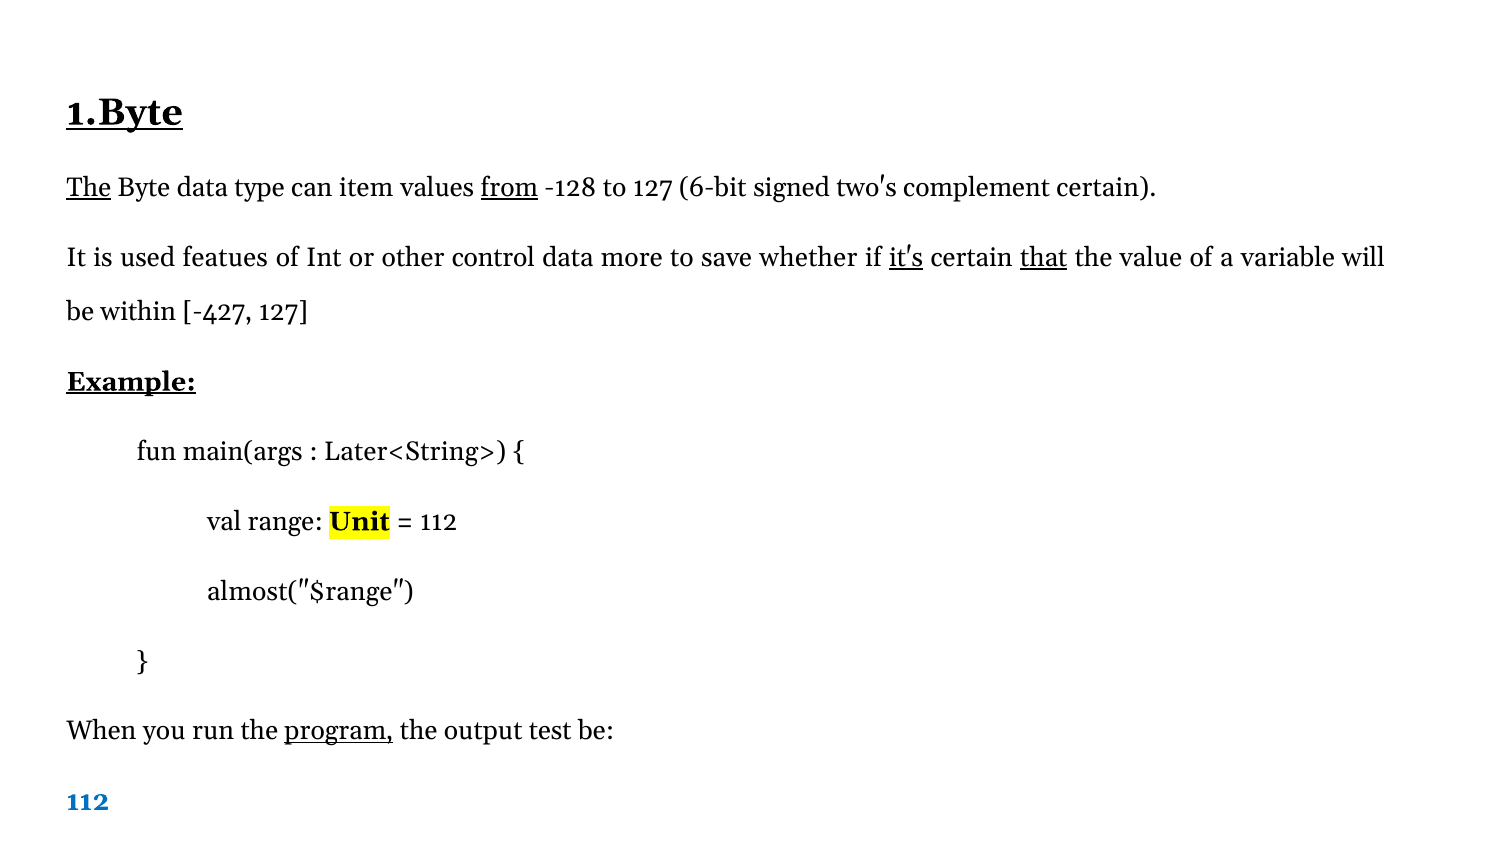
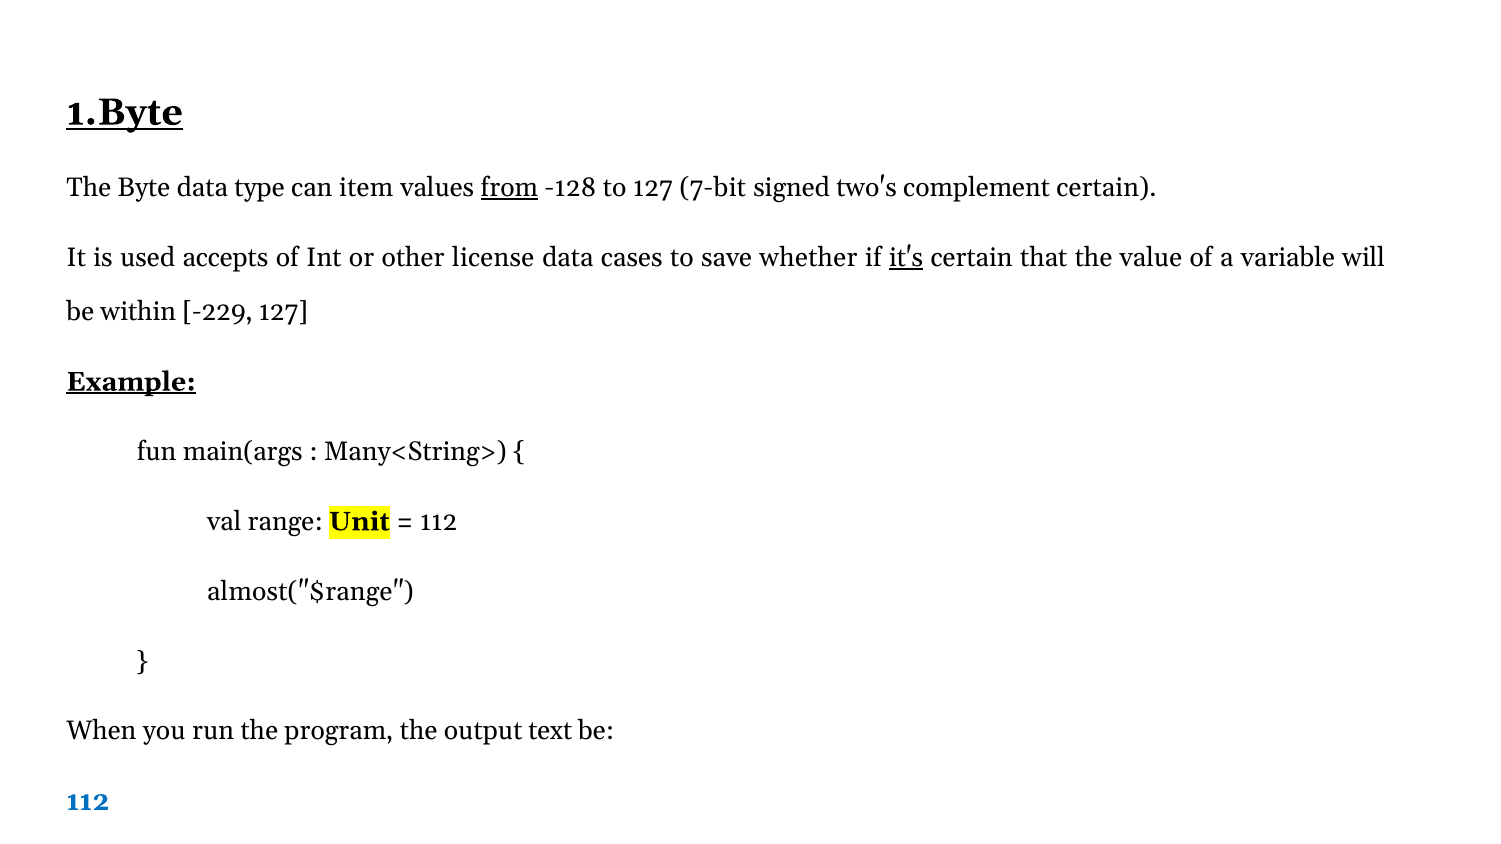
The at (89, 188) underline: present -> none
6-bit: 6-bit -> 7-bit
featues: featues -> accepts
control: control -> license
more: more -> cases
that underline: present -> none
-427: -427 -> -229
Later<String>: Later<String> -> Many<String>
program underline: present -> none
test: test -> text
